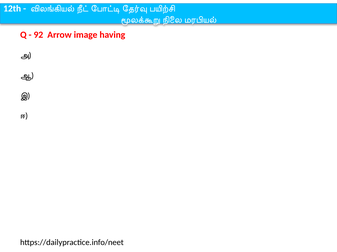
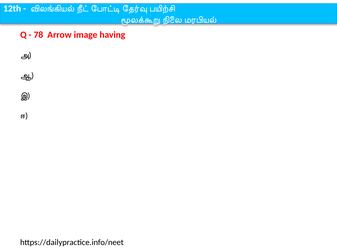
92: 92 -> 78
